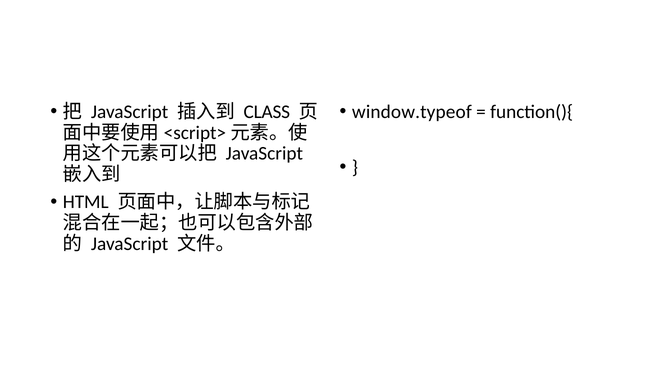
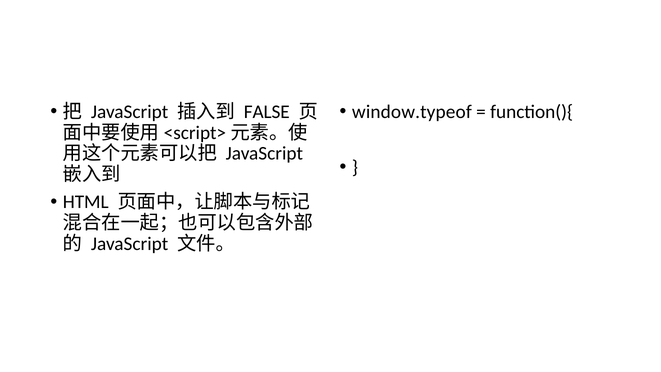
CLASS: CLASS -> FALSE
